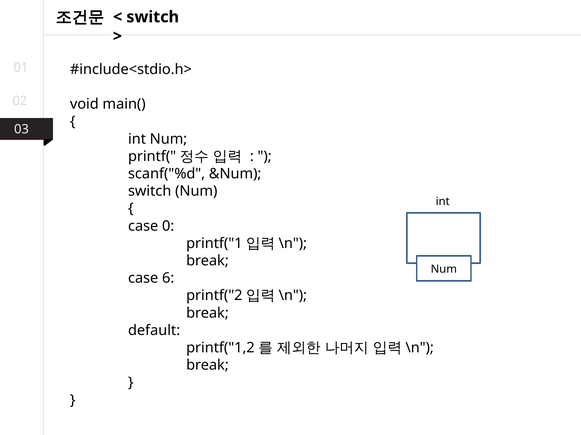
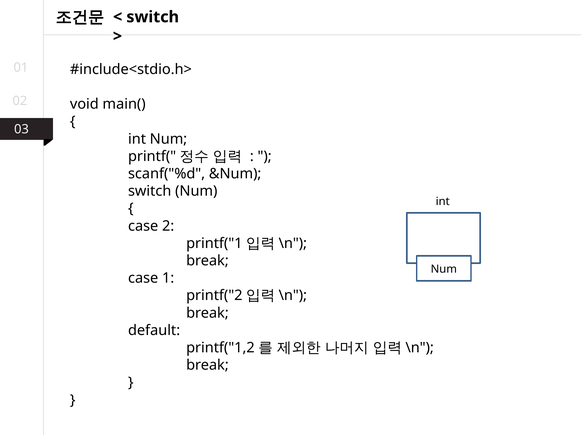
0: 0 -> 2
6: 6 -> 1
